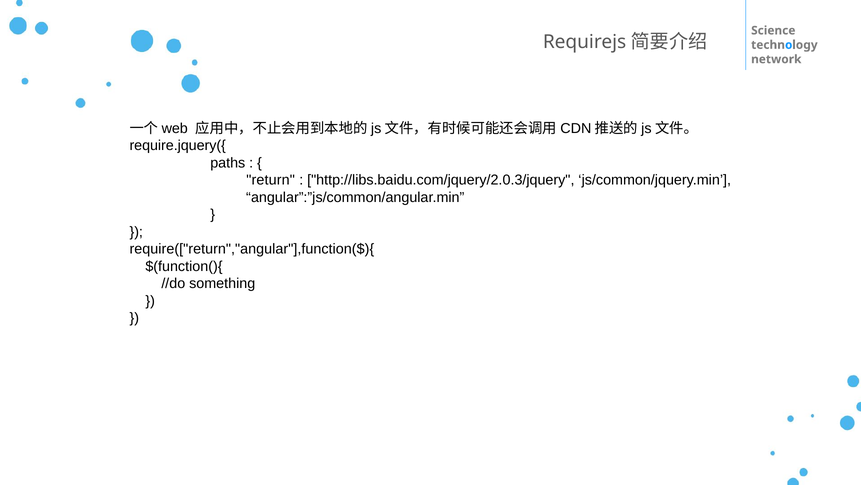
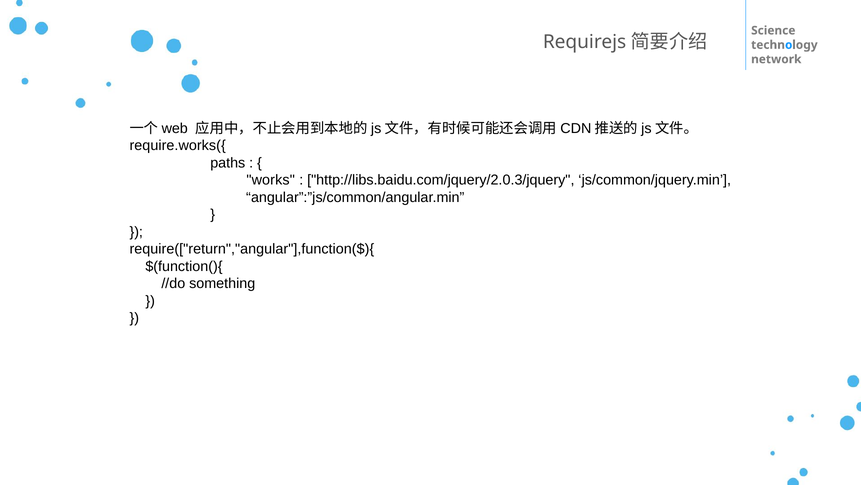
require.jquery({: require.jquery({ -> require.works({
return: return -> works
